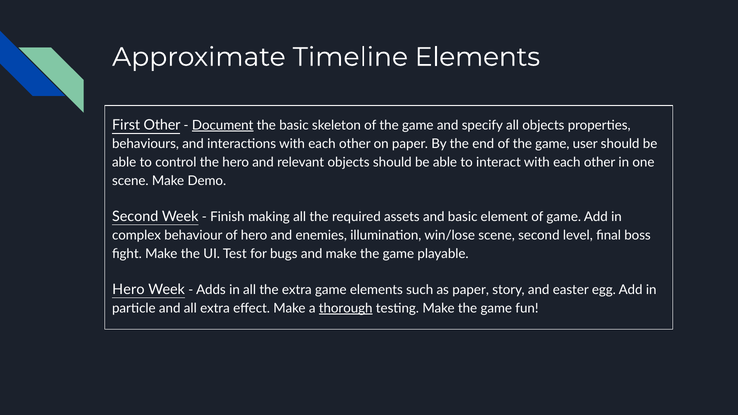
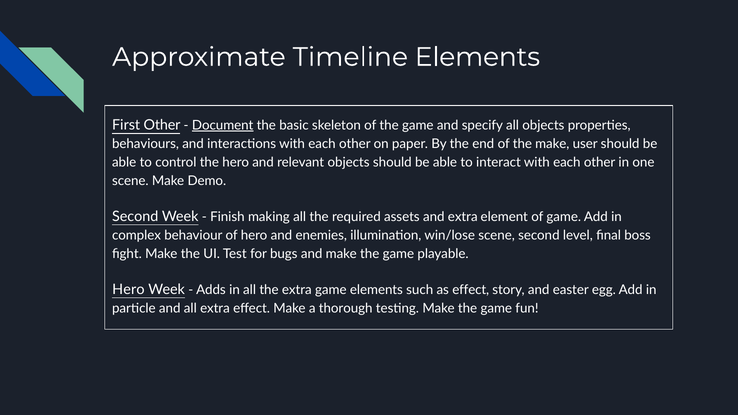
end of the game: game -> make
and basic: basic -> extra
as paper: paper -> effect
thorough underline: present -> none
